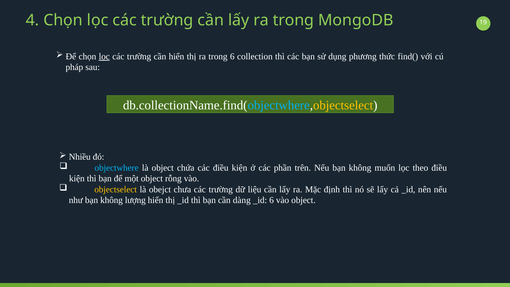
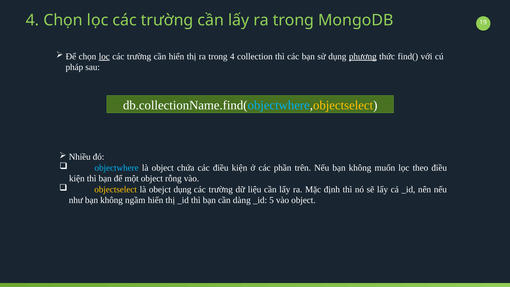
trong 6: 6 -> 4
phương underline: none -> present
obejct chưa: chưa -> dụng
lượng: lượng -> ngầm
_id 6: 6 -> 5
